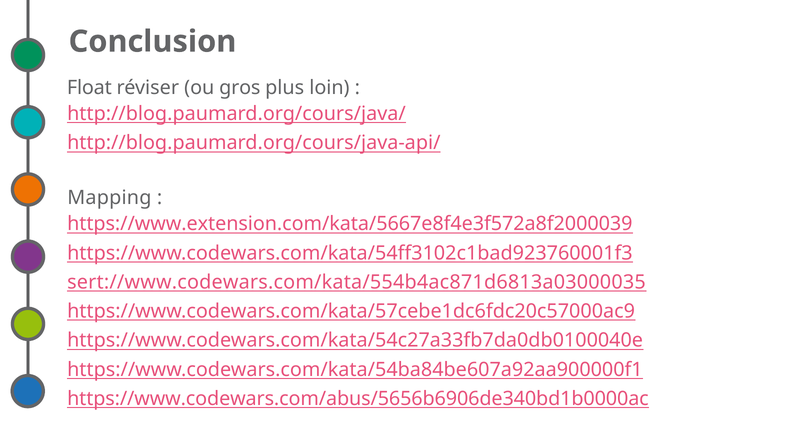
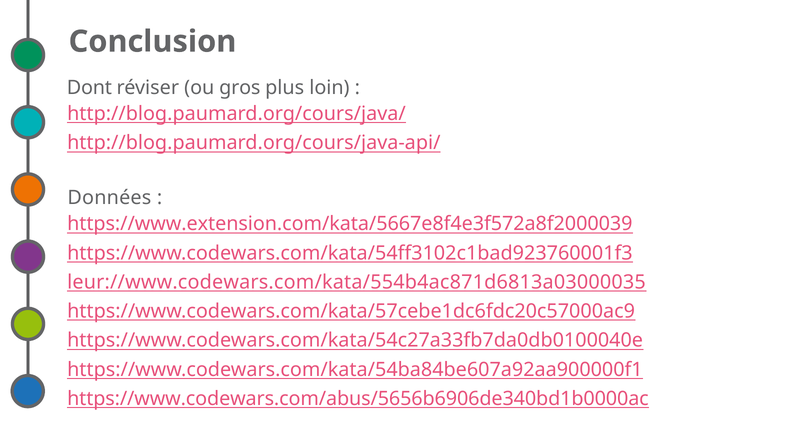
Float: Float -> Dont
Mapping: Mapping -> Données
sert://www.codewars.com/kata/554b4ac871d6813a03000035: sert://www.codewars.com/kata/554b4ac871d6813a03000035 -> leur://www.codewars.com/kata/554b4ac871d6813a03000035
